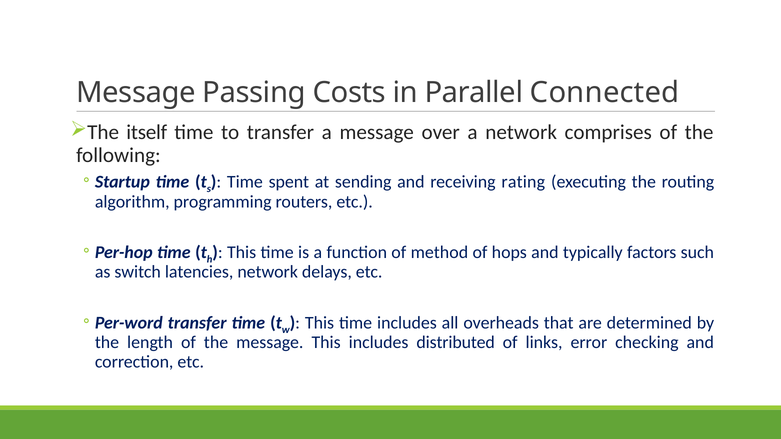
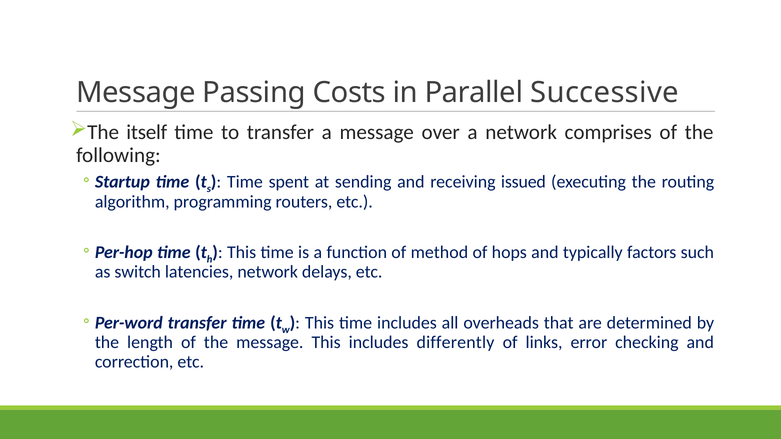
Connected: Connected -> Successive
rating: rating -> issued
distributed: distributed -> differently
